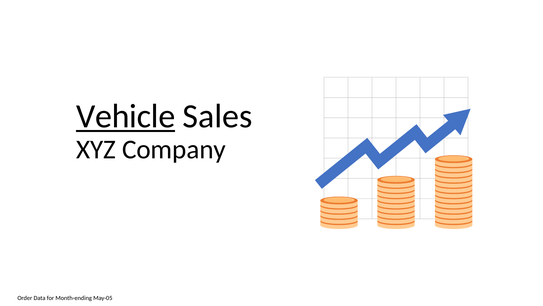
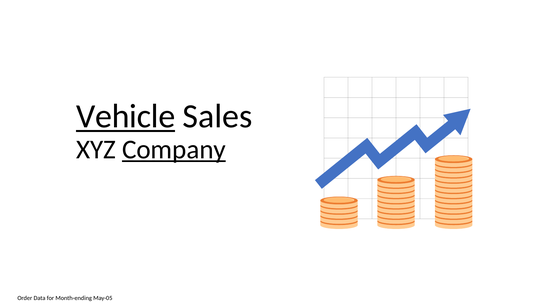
Company underline: none -> present
